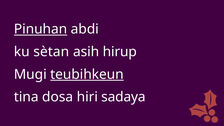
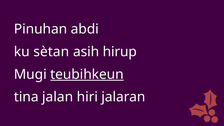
Pinuhan underline: present -> none
dosa: dosa -> jalan
sadaya: sadaya -> jalaran
